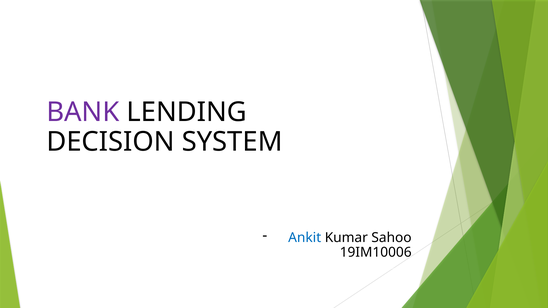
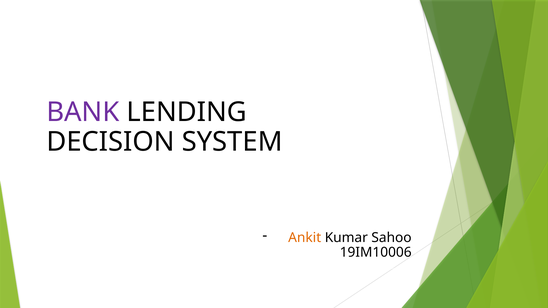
Ankit colour: blue -> orange
